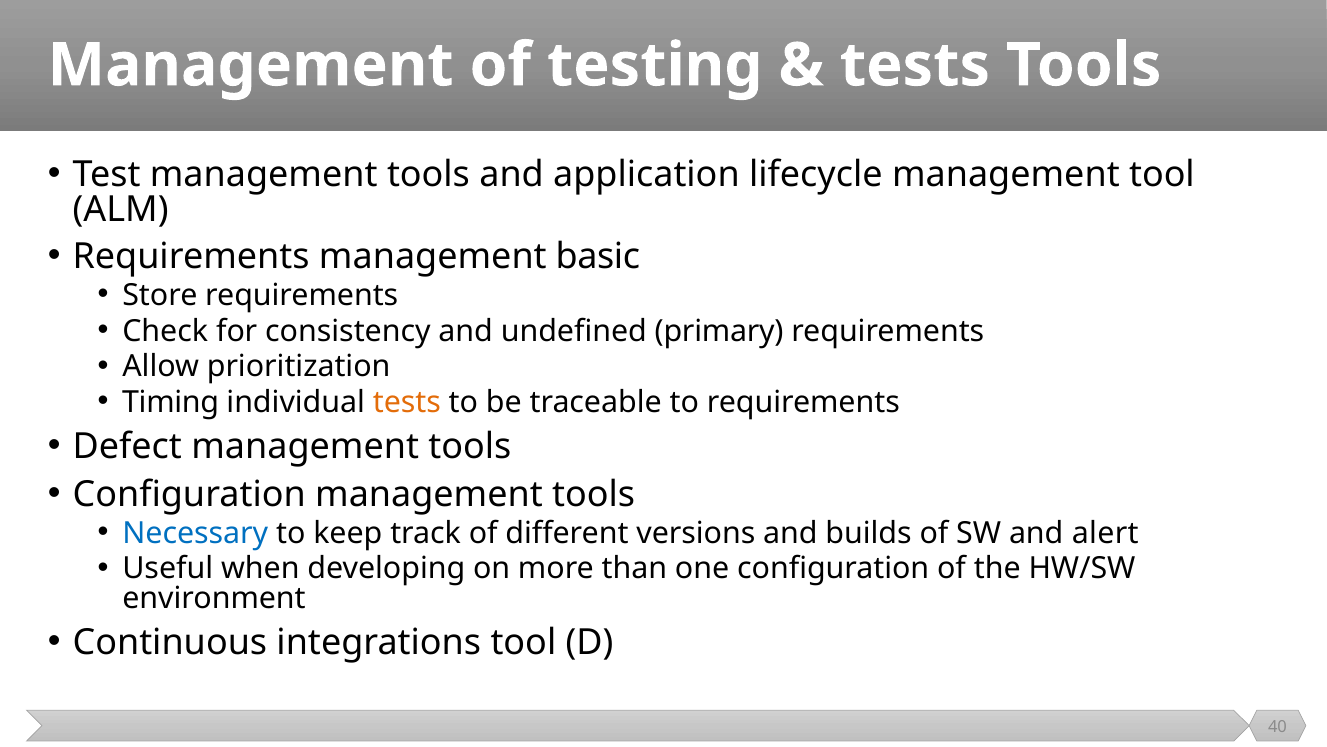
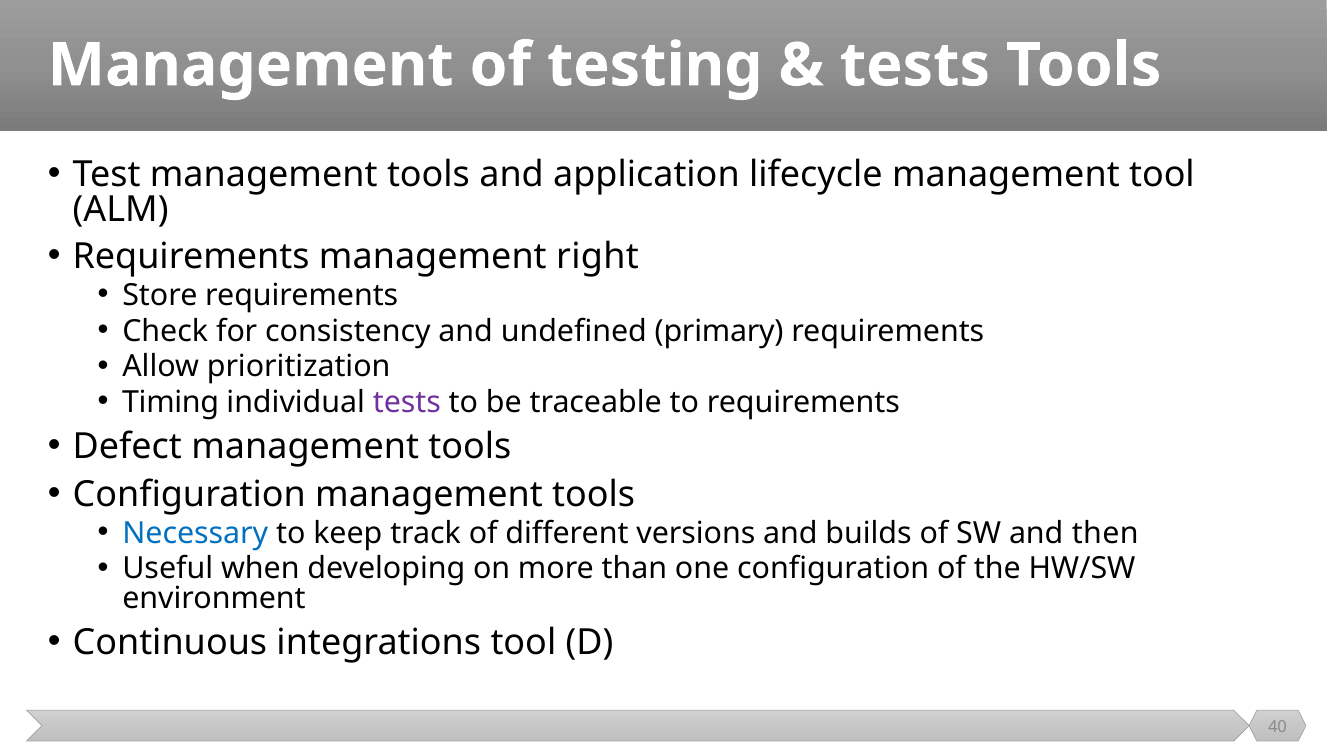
basic: basic -> right
tests at (407, 402) colour: orange -> purple
alert: alert -> then
